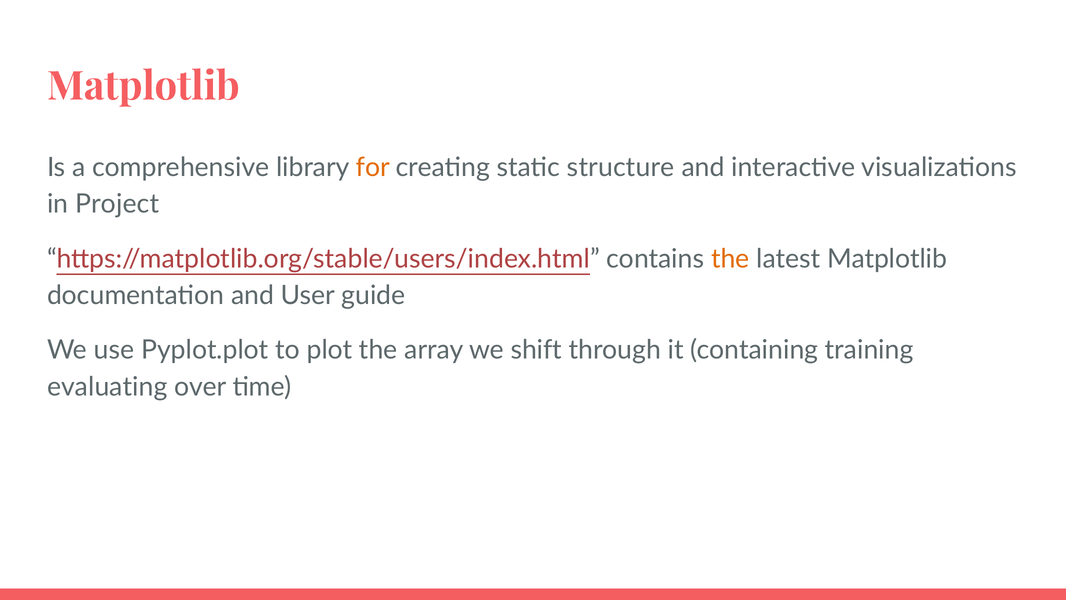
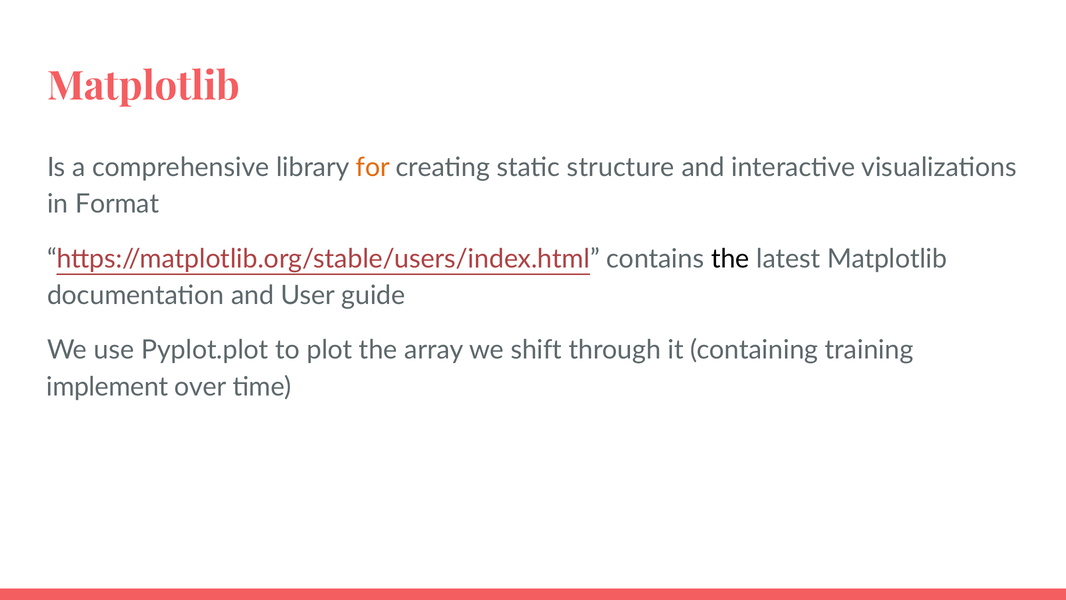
Project: Project -> Format
the at (730, 259) colour: orange -> black
evaluating: evaluating -> implement
